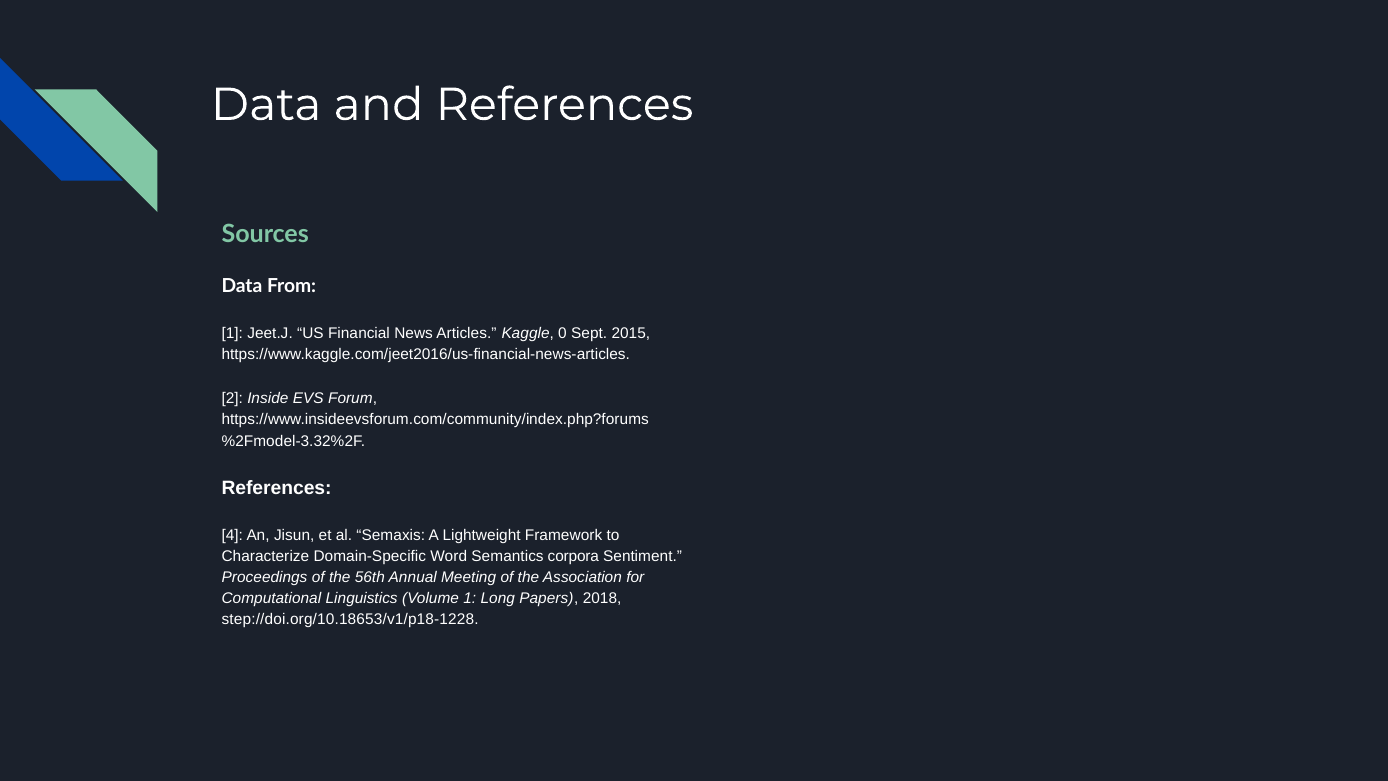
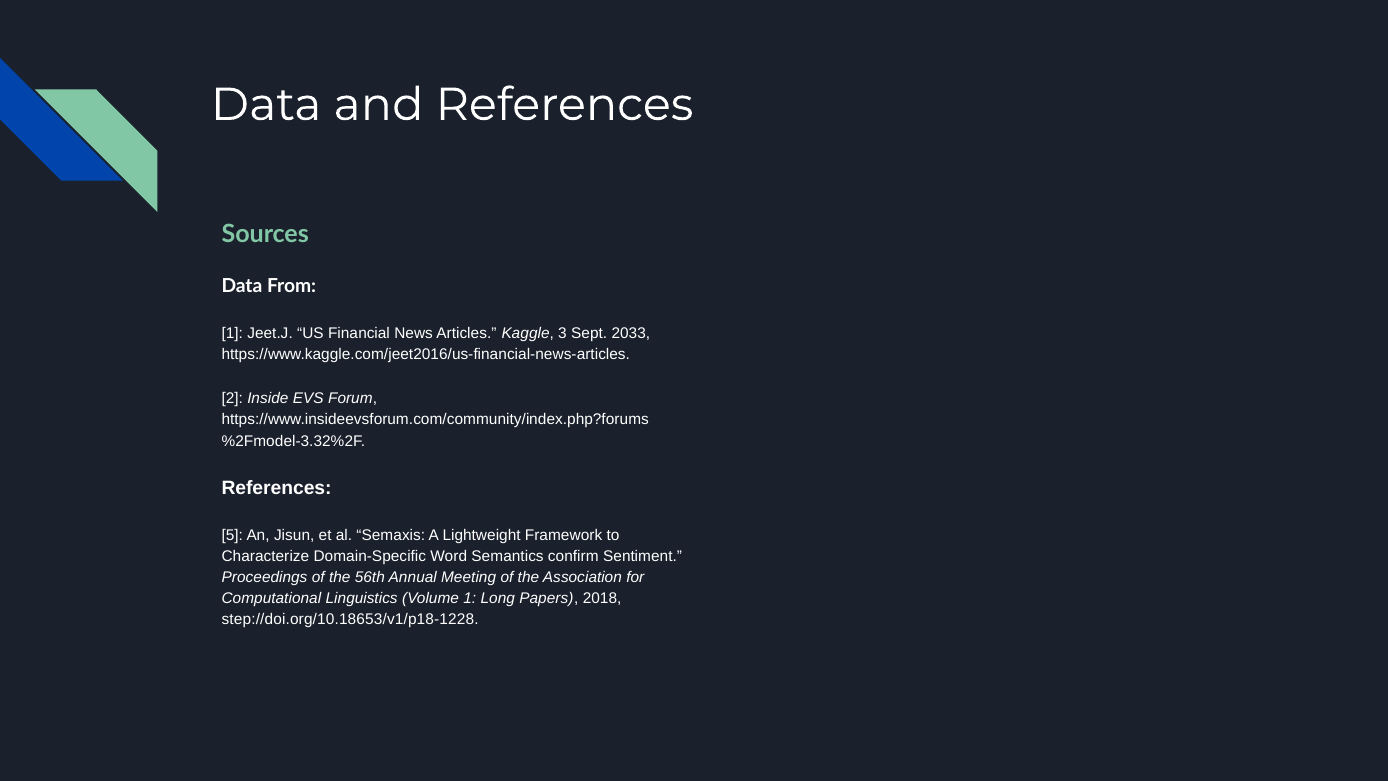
0: 0 -> 3
2015: 2015 -> 2033
4: 4 -> 5
corpora: corpora -> confirm
